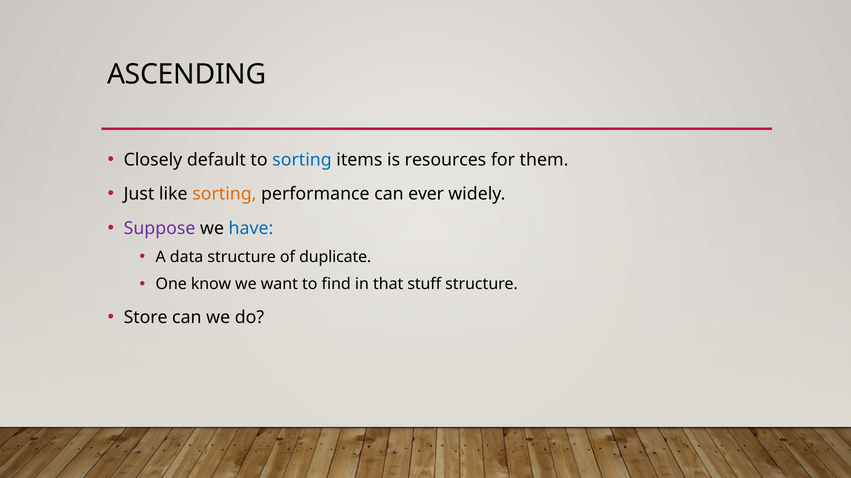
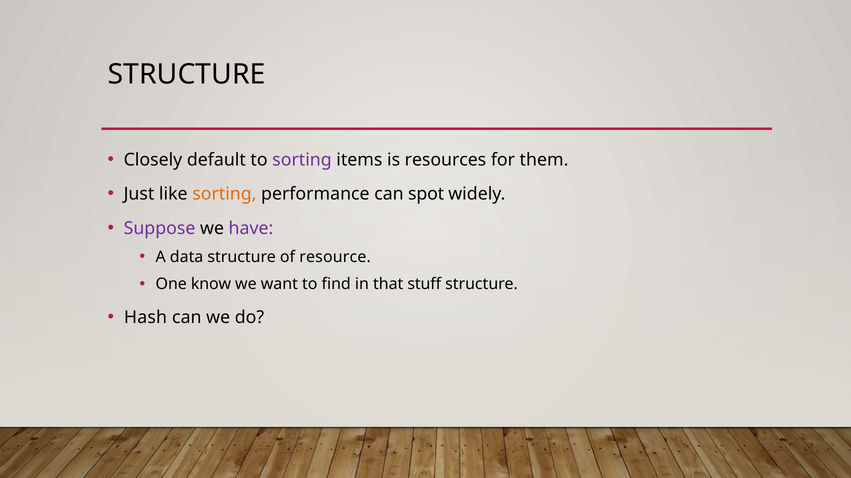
ASCENDING at (187, 75): ASCENDING -> STRUCTURE
sorting at (302, 160) colour: blue -> purple
ever: ever -> spot
have colour: blue -> purple
duplicate: duplicate -> resource
Store: Store -> Hash
